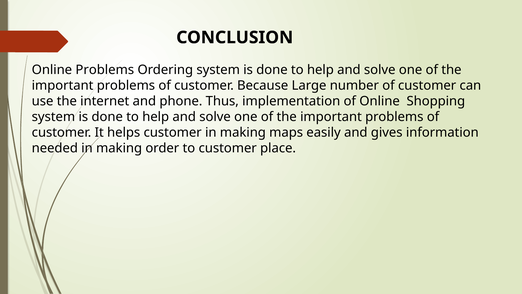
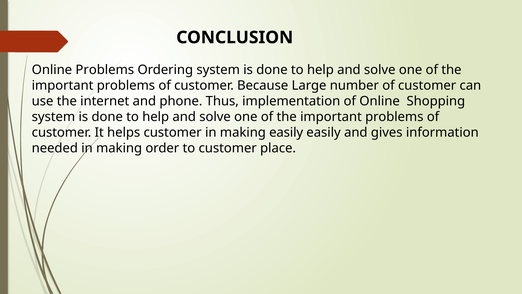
making maps: maps -> easily
